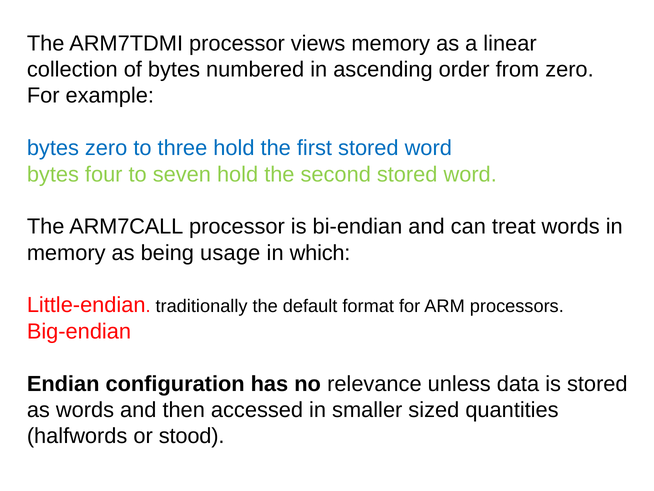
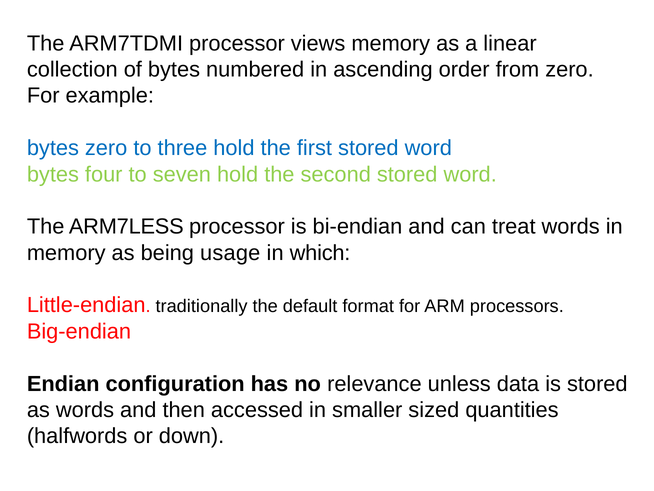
ARM7CALL: ARM7CALL -> ARM7LESS
stood: stood -> down
